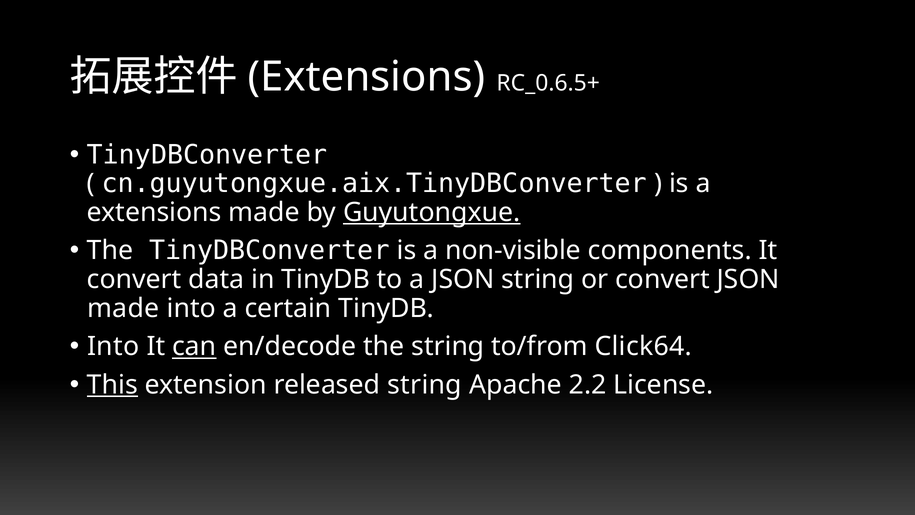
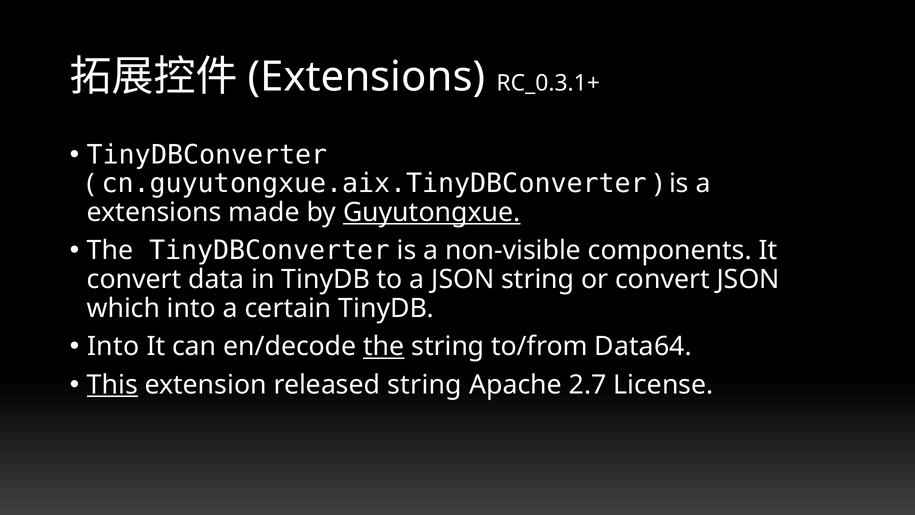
RC_0.6.5+: RC_0.6.5+ -> RC_0.3.1+
made at (123, 308): made -> which
can underline: present -> none
the at (384, 346) underline: none -> present
Click64: Click64 -> Data64
2.2: 2.2 -> 2.7
